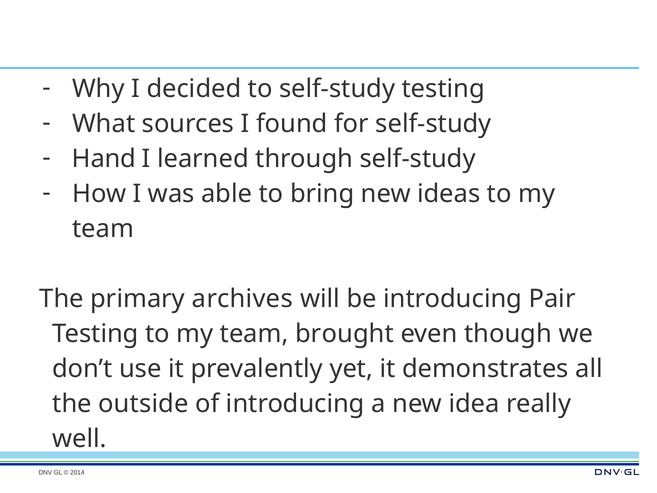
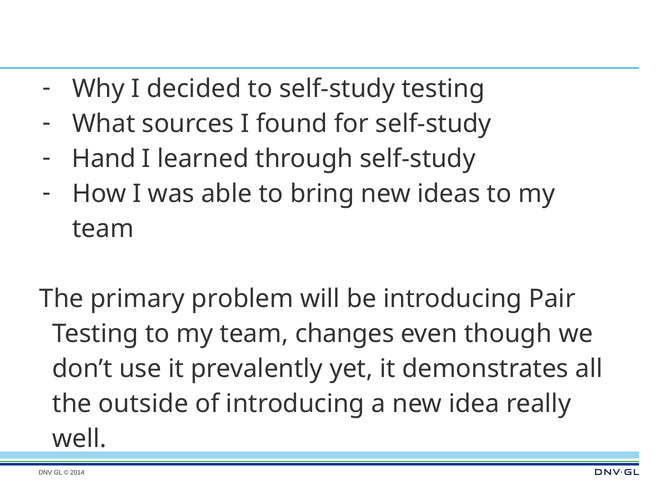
archives: archives -> problem
brought: brought -> changes
